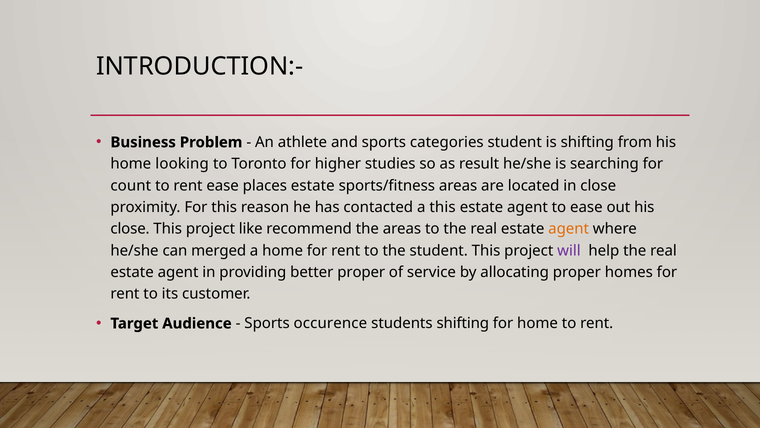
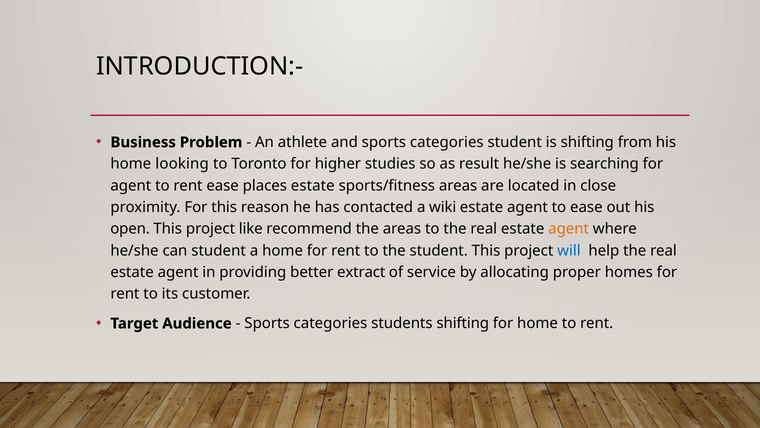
count at (131, 185): count -> agent
a this: this -> wiki
close at (130, 229): close -> open
can merged: merged -> student
will colour: purple -> blue
better proper: proper -> extract
occurence at (330, 323): occurence -> categories
